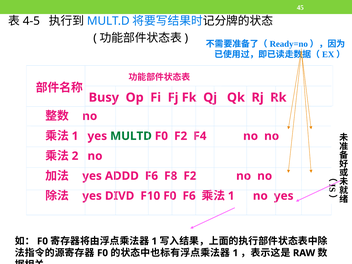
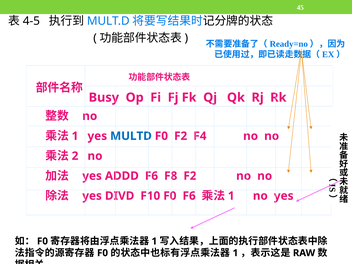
MULTD colour: green -> blue
